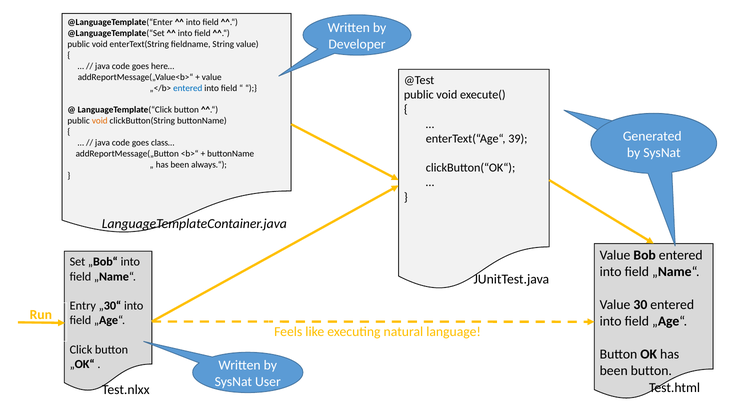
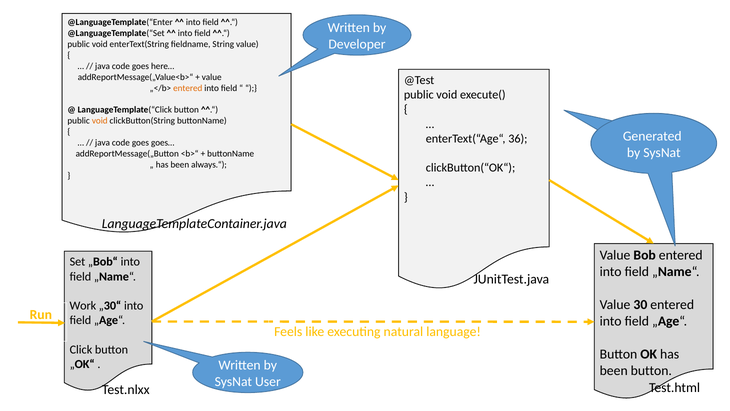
entered at (188, 88) colour: blue -> orange
39: 39 -> 36
class…: class… -> goes…
Entry: Entry -> Work
